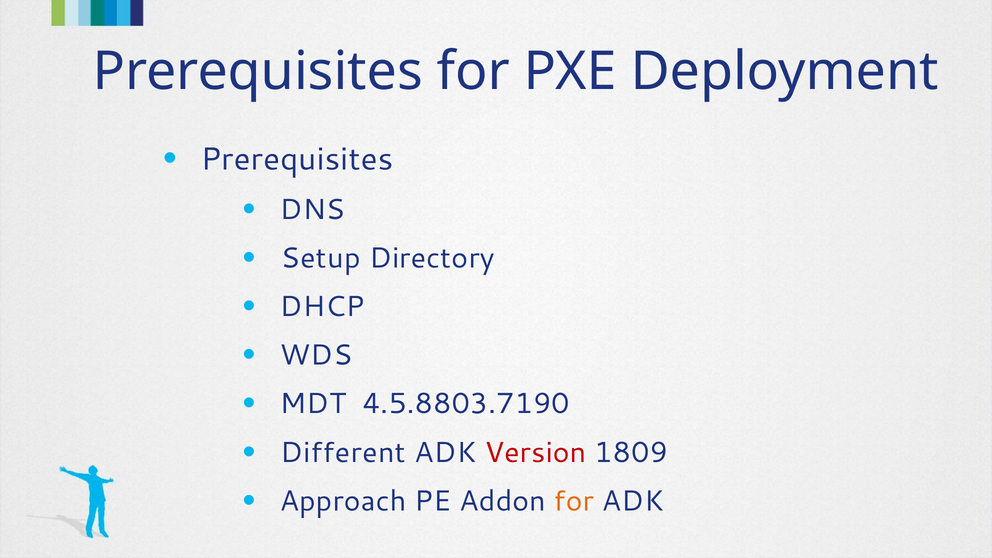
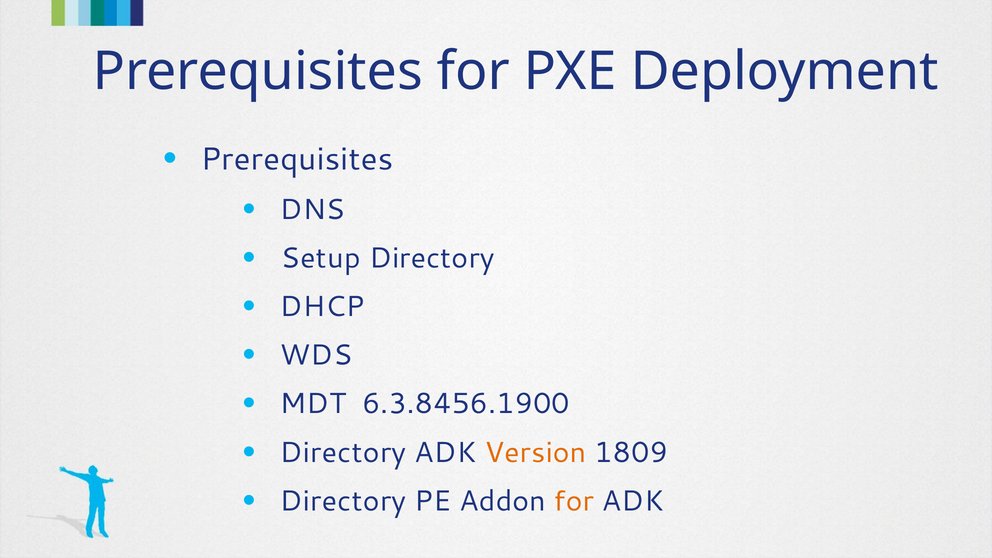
4.5.8803.7190: 4.5.8803.7190 -> 6.3.8456.1900
Different at (343, 453): Different -> Directory
Version colour: red -> orange
Approach at (343, 501): Approach -> Directory
